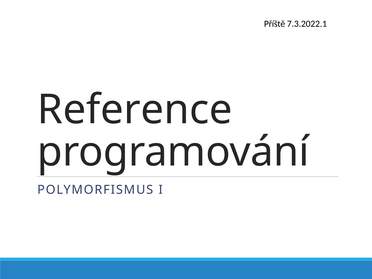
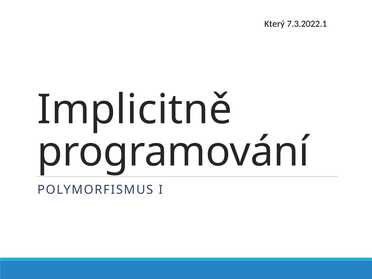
Příště: Příště -> Který
Reference: Reference -> Implicitně
